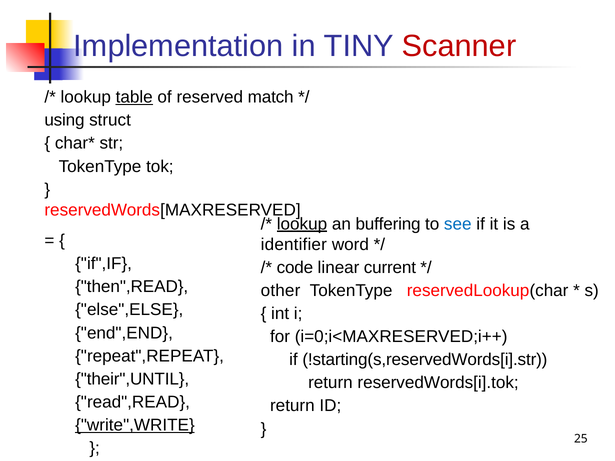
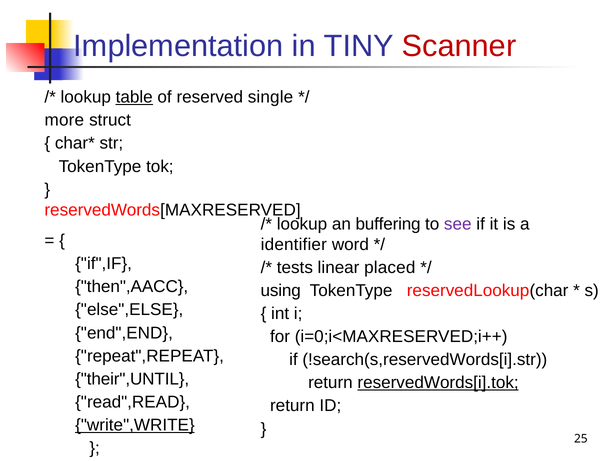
match: match -> single
using: using -> more
lookup at (302, 224) underline: present -> none
see colour: blue -> purple
code: code -> tests
current: current -> placed
then",READ: then",READ -> then",AACC
other: other -> using
!starting(s,reservedWords[i].str: !starting(s,reservedWords[i].str -> !search(s,reservedWords[i].str
reservedWords[i].tok underline: none -> present
